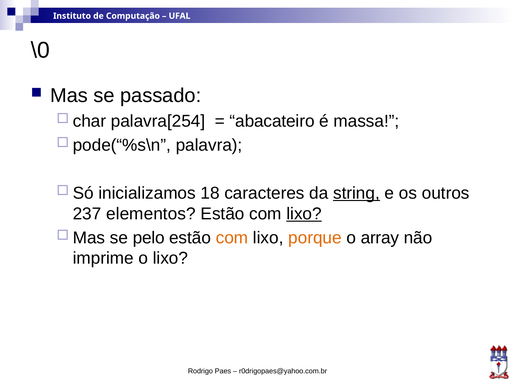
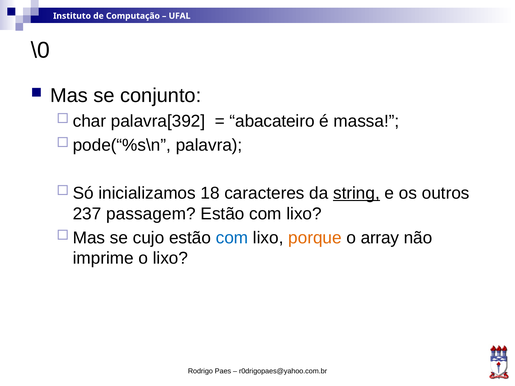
passado: passado -> conjunto
palavra[254: palavra[254 -> palavra[392
elementos: elementos -> passagem
lixo at (304, 214) underline: present -> none
pelo: pelo -> cujo
com at (232, 238) colour: orange -> blue
